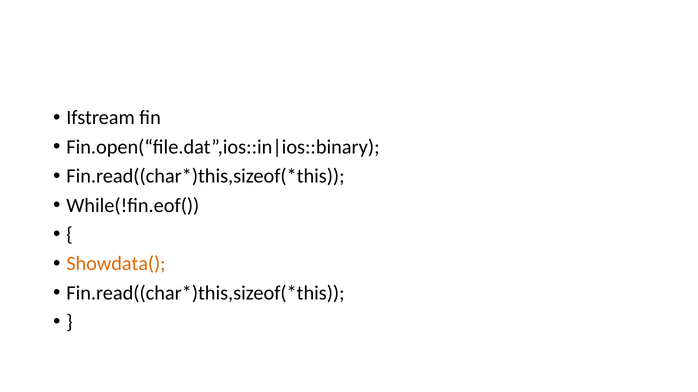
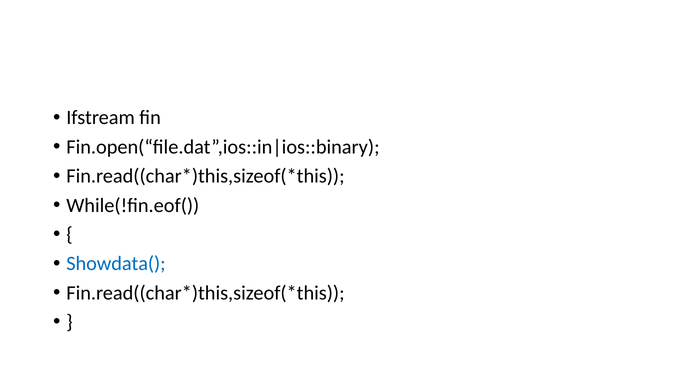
Showdata( colour: orange -> blue
